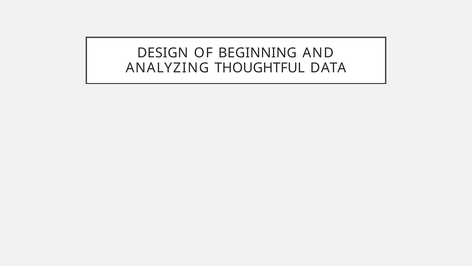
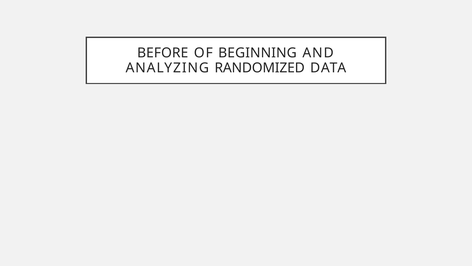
DESIGN: DESIGN -> BEFORE
THOUGHTFUL: THOUGHTFUL -> RANDOMIZED
